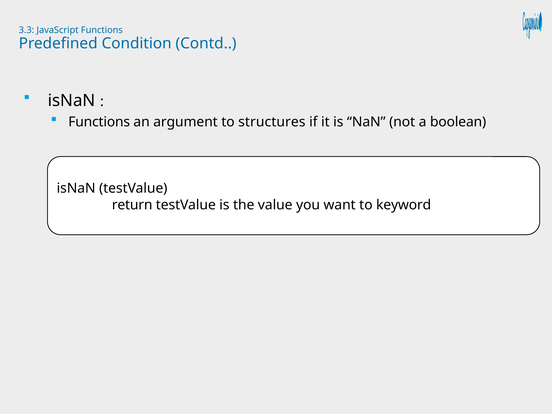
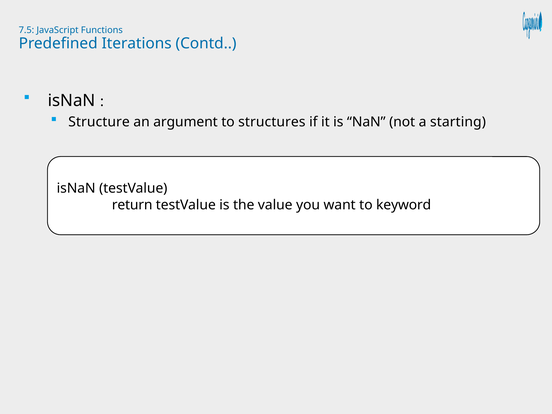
3.3: 3.3 -> 7.5
Condition: Condition -> Iterations
Functions at (99, 122): Functions -> Structure
boolean: boolean -> starting
